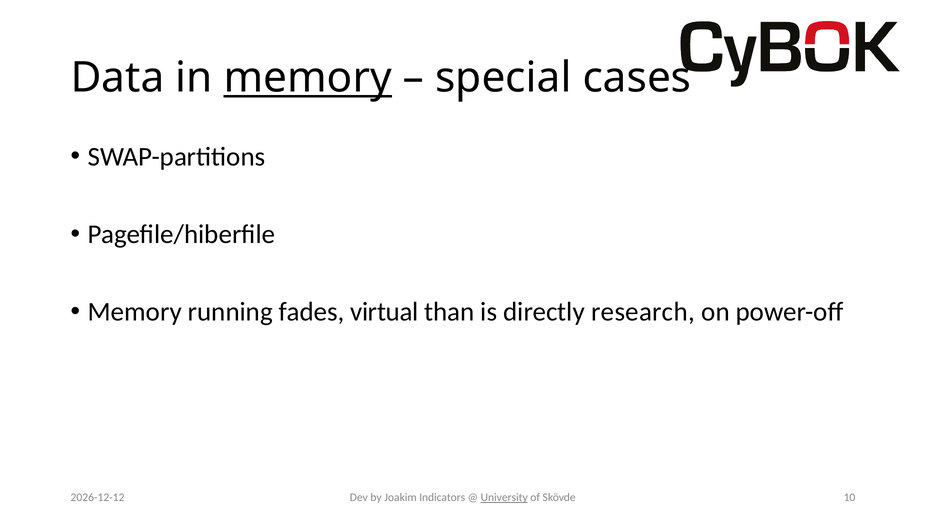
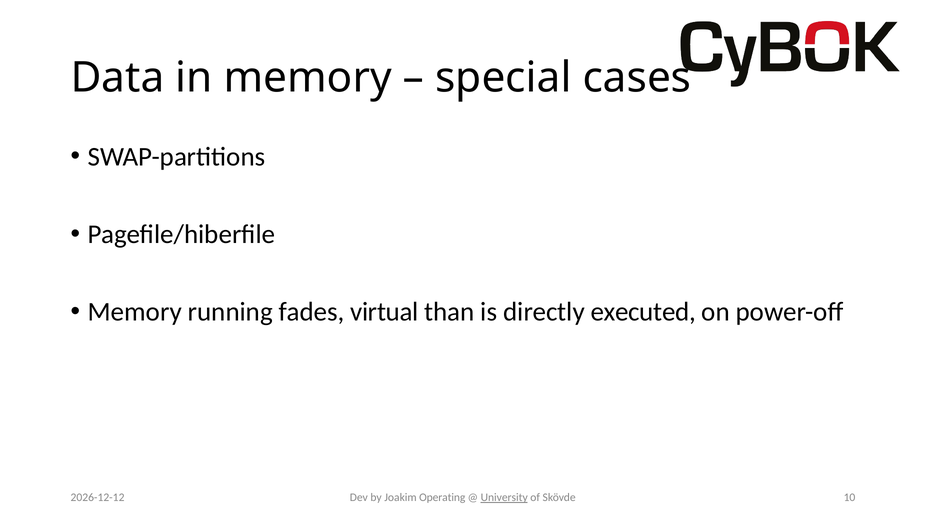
memory at (308, 78) underline: present -> none
research: research -> executed
Indicators: Indicators -> Operating
